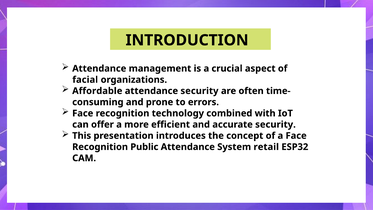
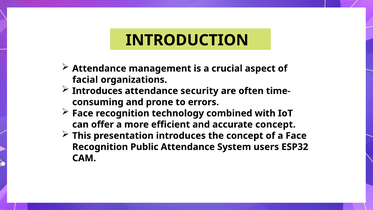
Affordable at (97, 91): Affordable -> Introduces
accurate security: security -> concept
retail: retail -> users
